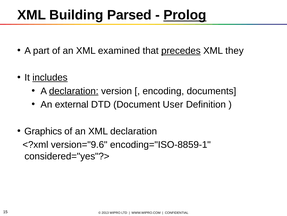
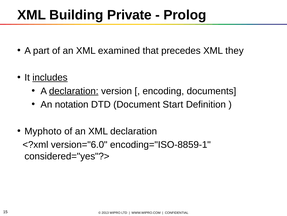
Parsed: Parsed -> Private
Prolog underline: present -> none
precedes underline: present -> none
external: external -> notation
User: User -> Start
Graphics: Graphics -> Myphoto
version="9.6: version="9.6 -> version="6.0
